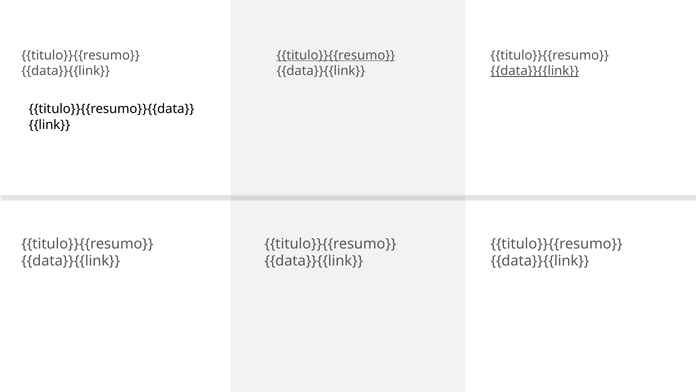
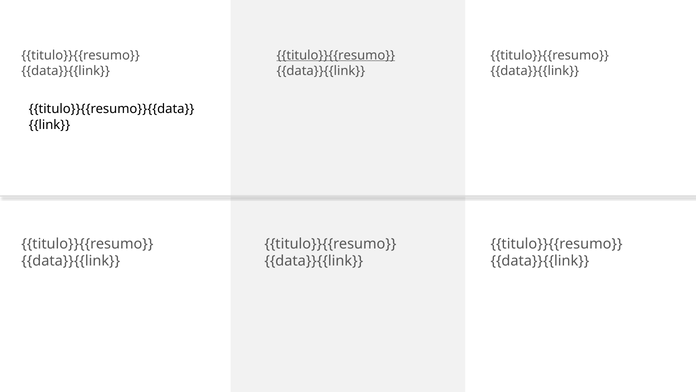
data}}{{link at (535, 71) underline: present -> none
